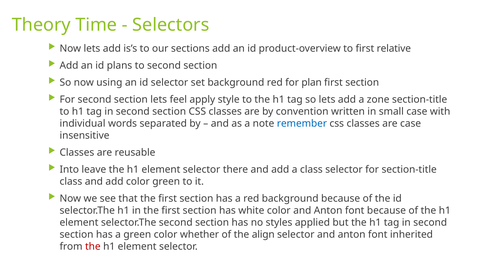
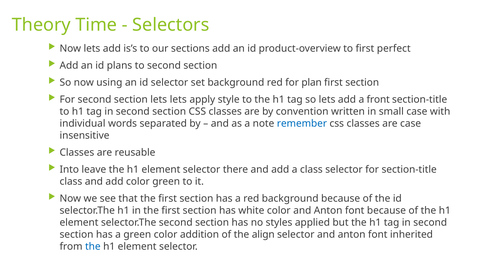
relative: relative -> perfect
lets feel: feel -> lets
zone: zone -> front
whether: whether -> addition
the at (93, 247) colour: red -> blue
